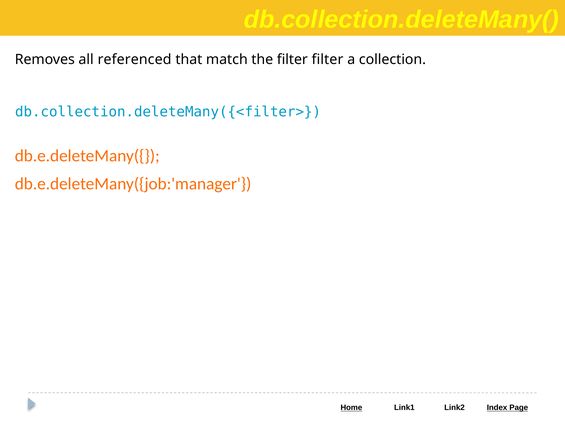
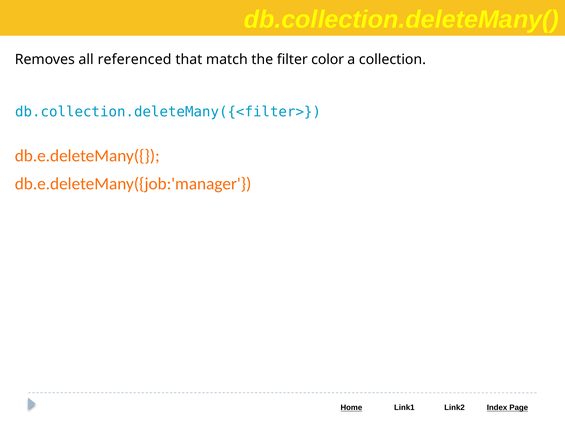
filter filter: filter -> color
